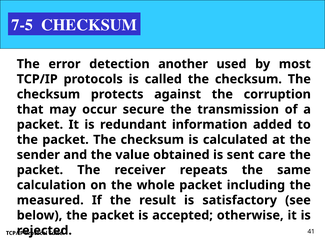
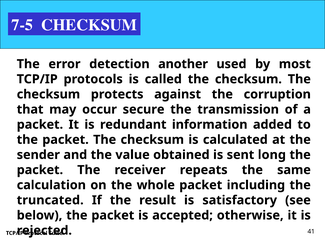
care: care -> long
measured: measured -> truncated
